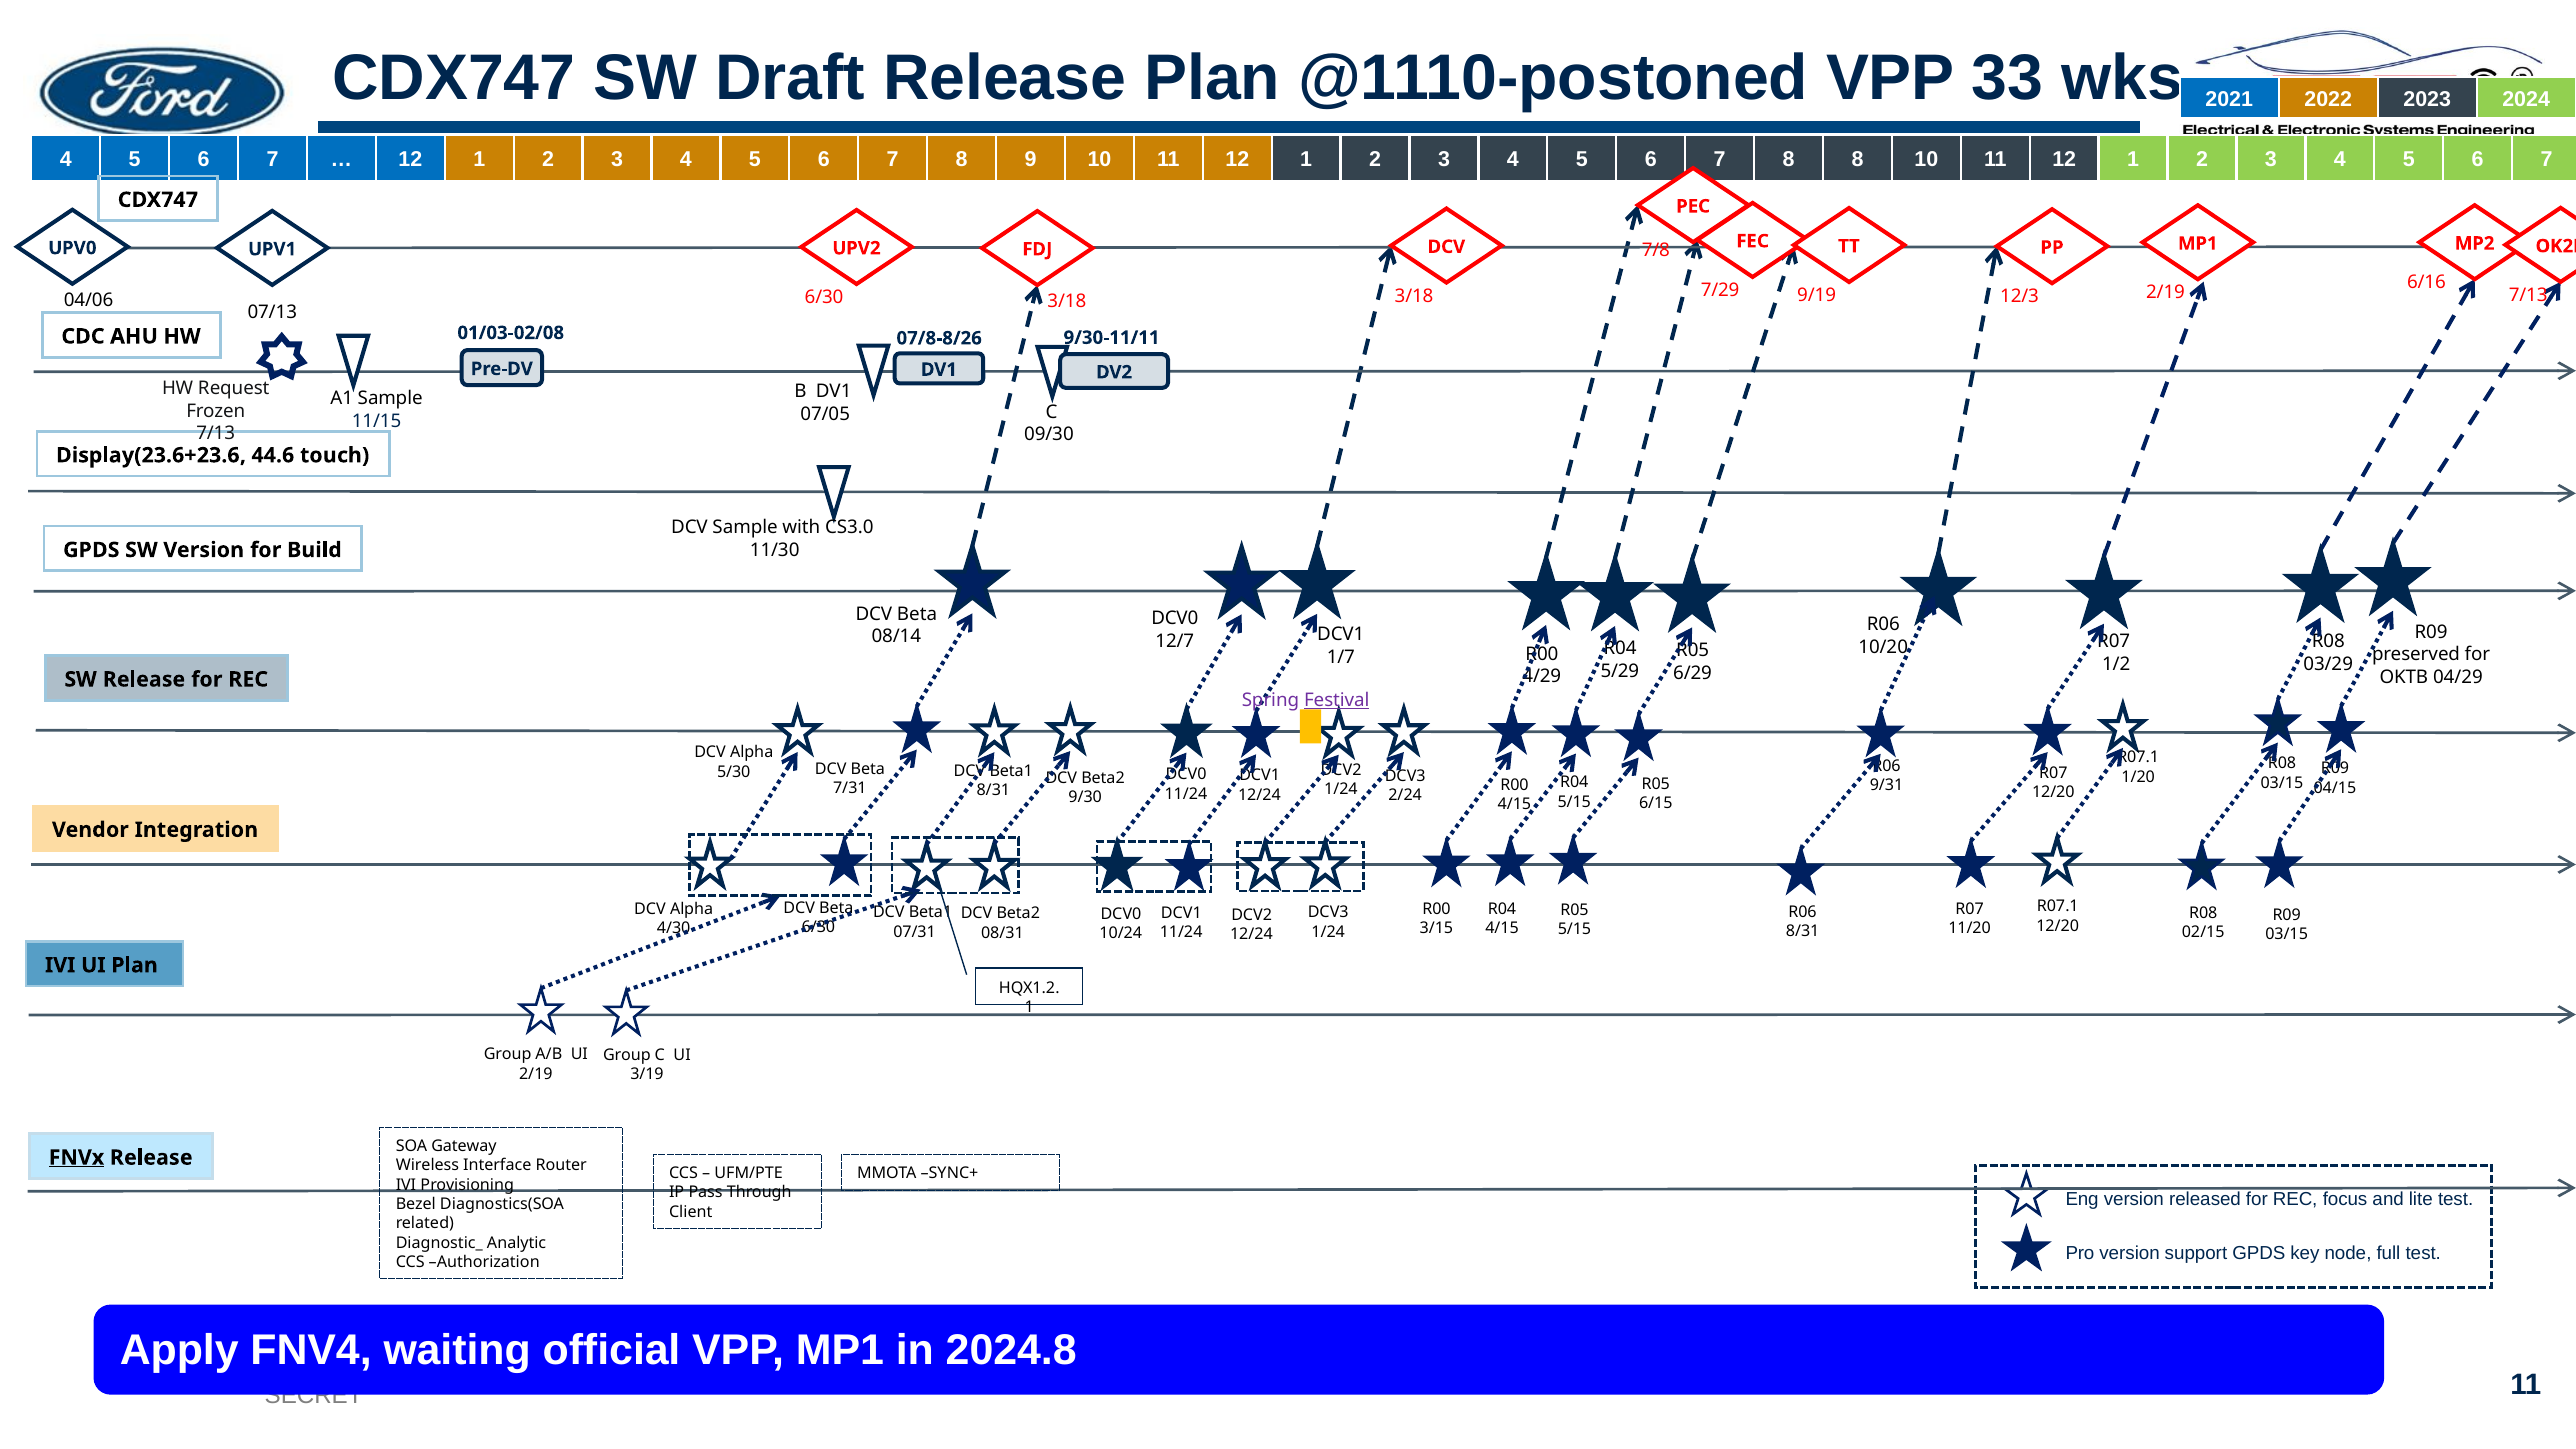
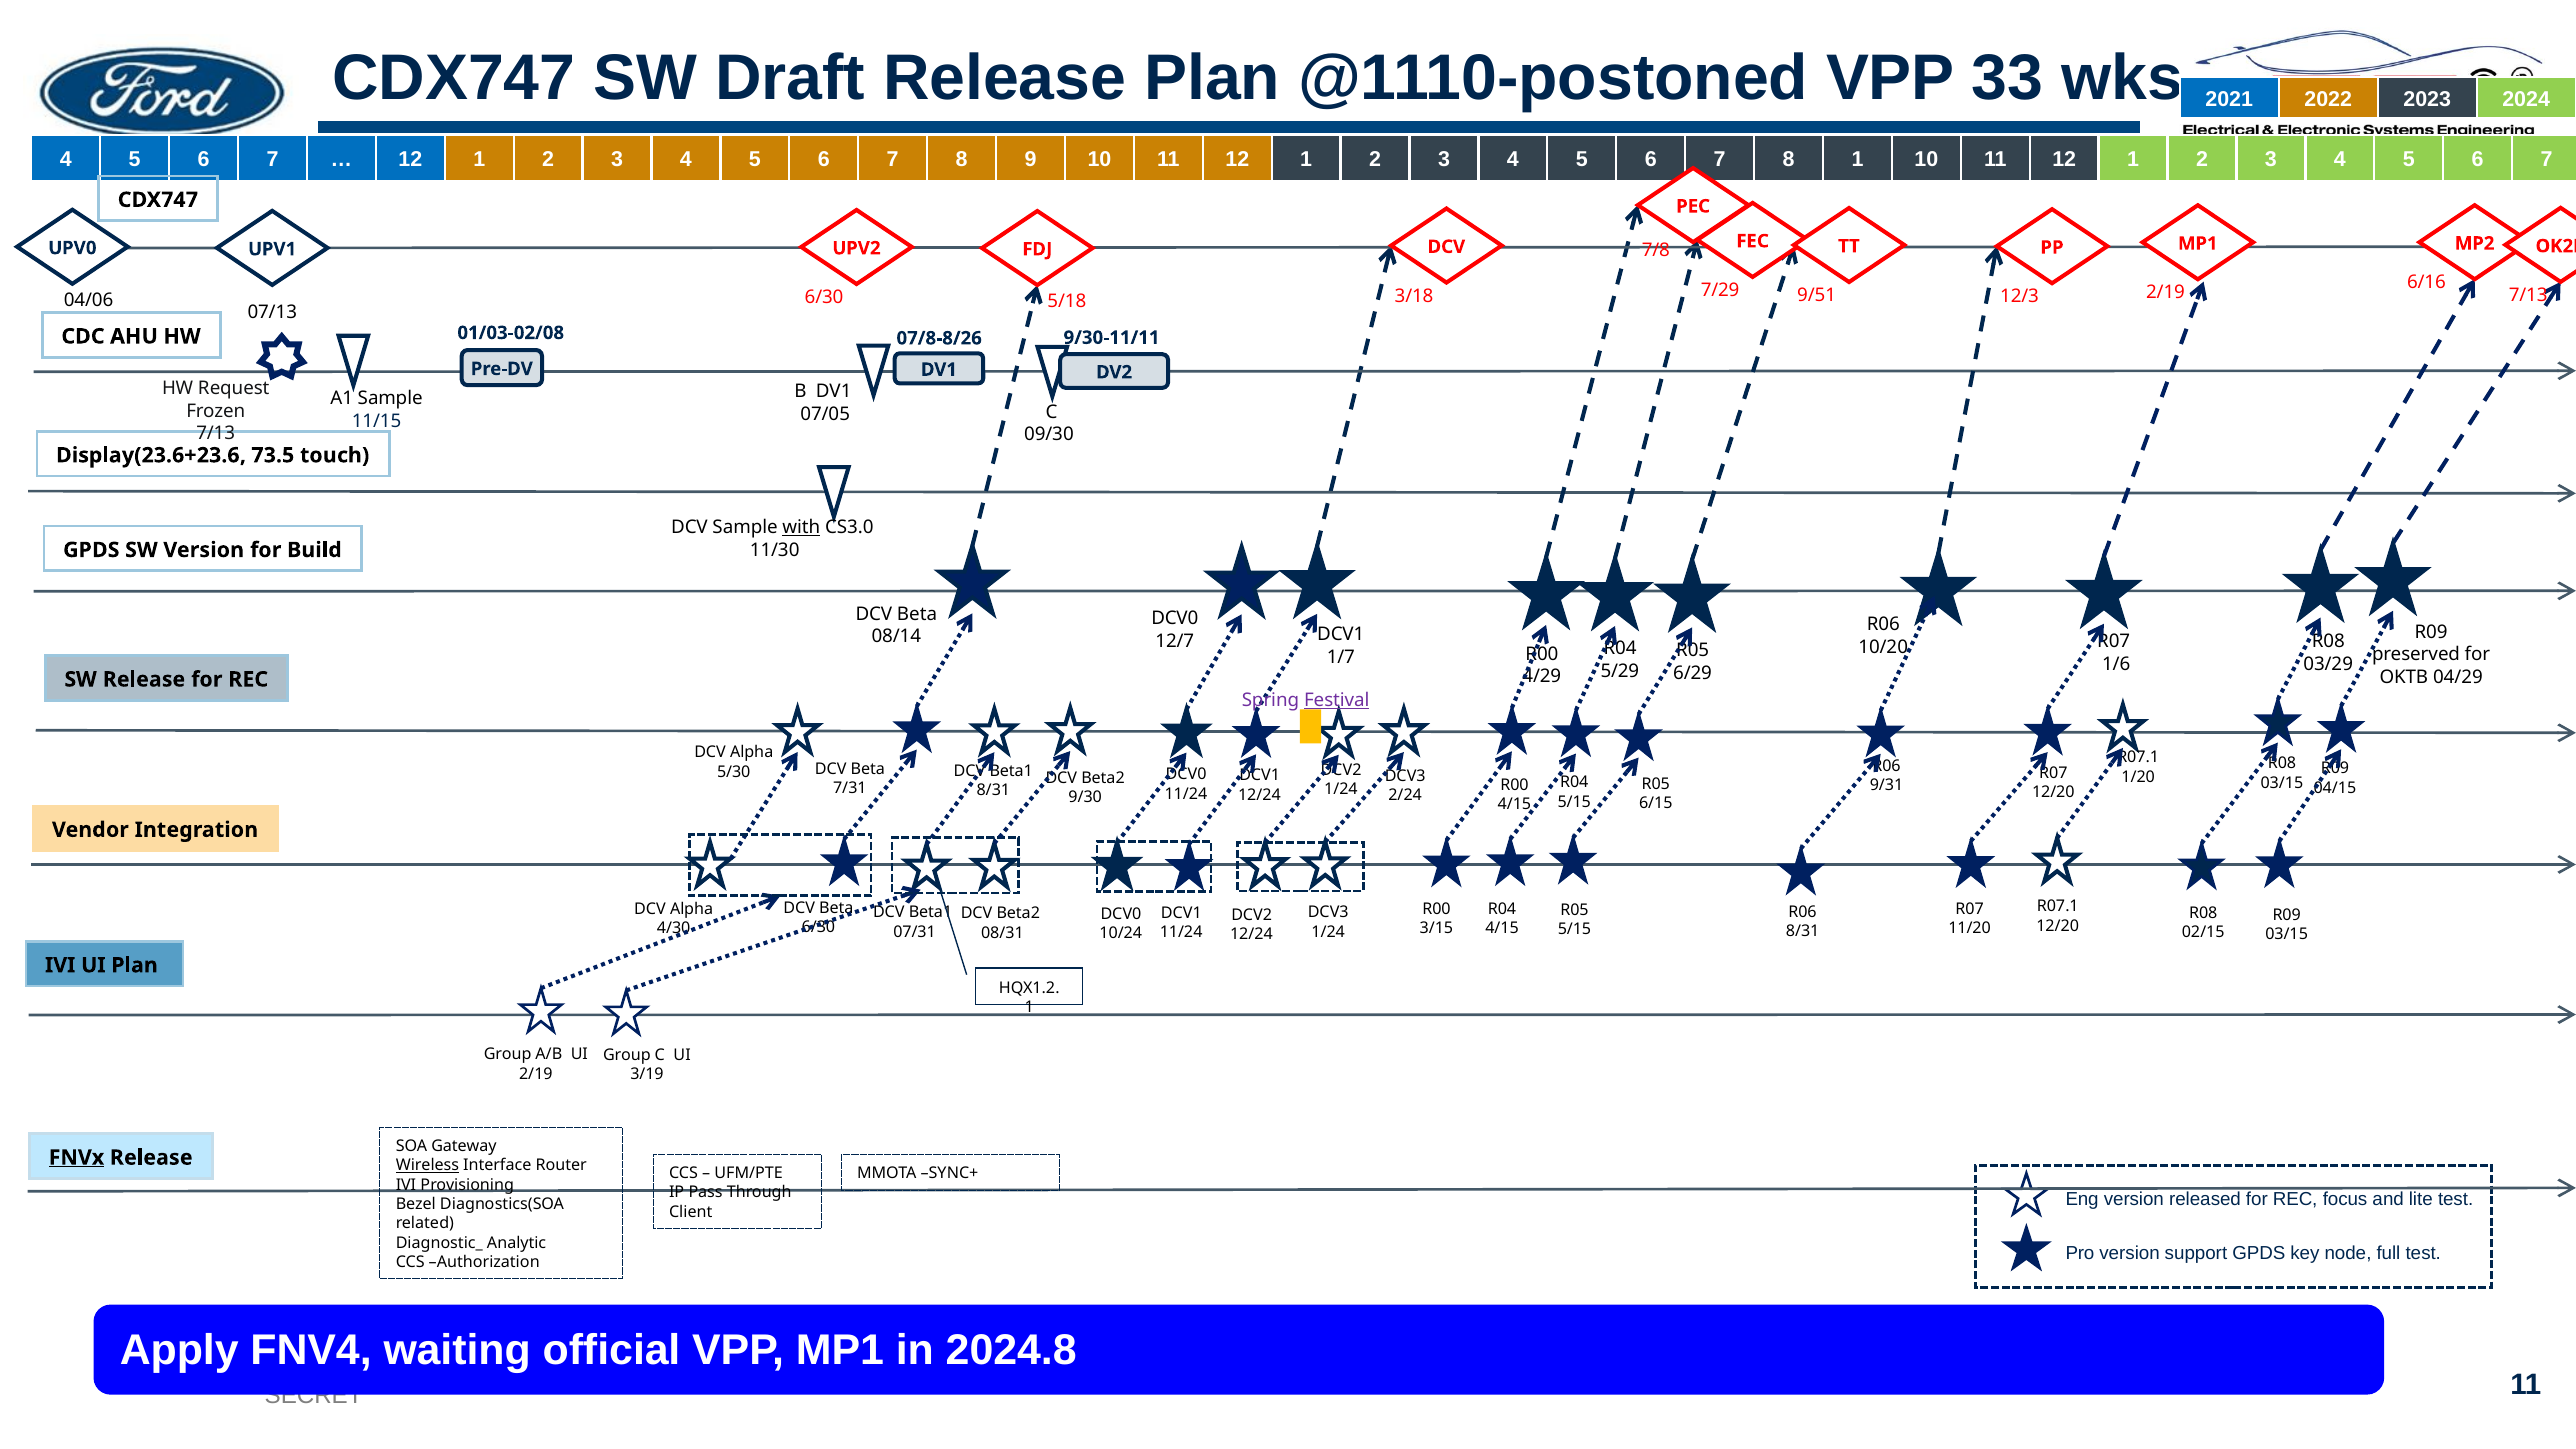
8 8: 8 -> 1
9/19: 9/19 -> 9/51
3/18 at (1067, 301): 3/18 -> 5/18
44.6: 44.6 -> 73.5
with underline: none -> present
1/2: 1/2 -> 1/6
Wireless underline: none -> present
